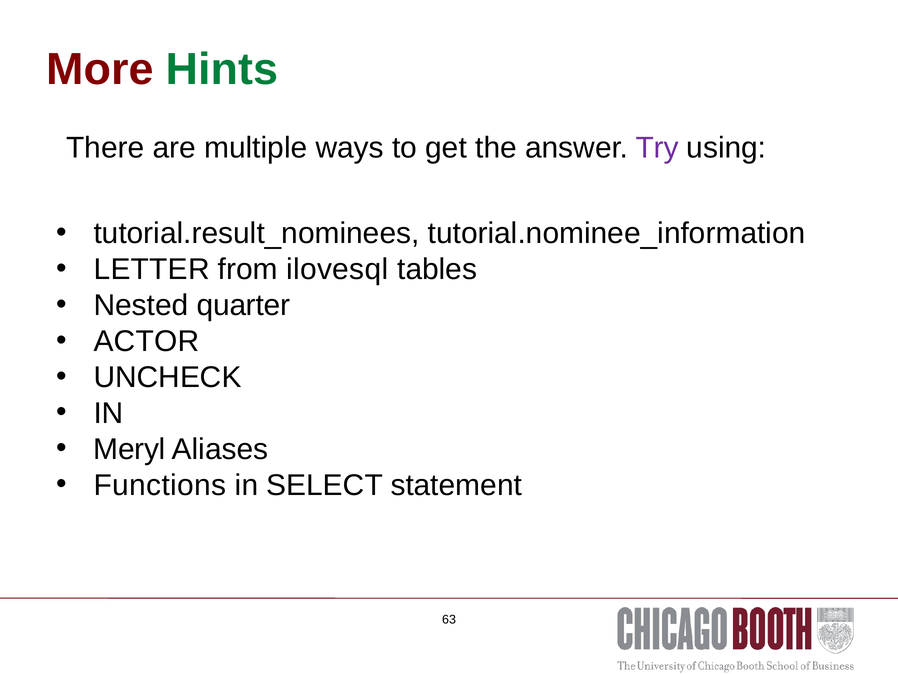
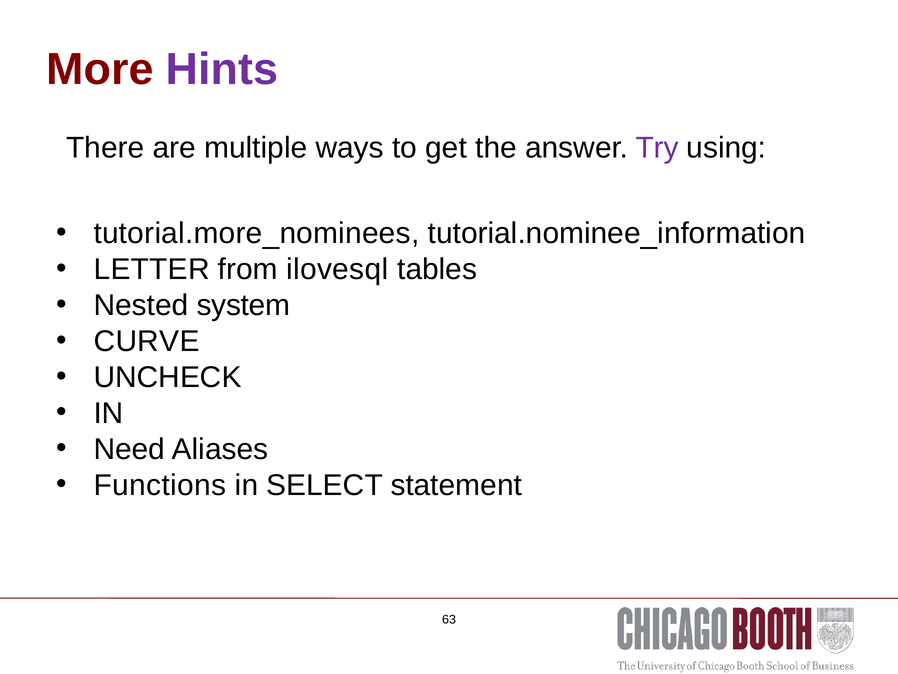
Hints colour: green -> purple
tutorial.result_nominees: tutorial.result_nominees -> tutorial.more_nominees
quarter: quarter -> system
ACTOR: ACTOR -> CURVE
Meryl: Meryl -> Need
